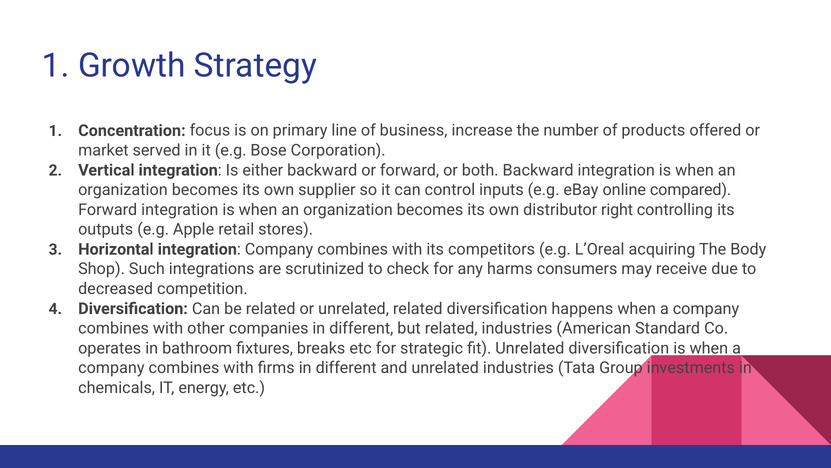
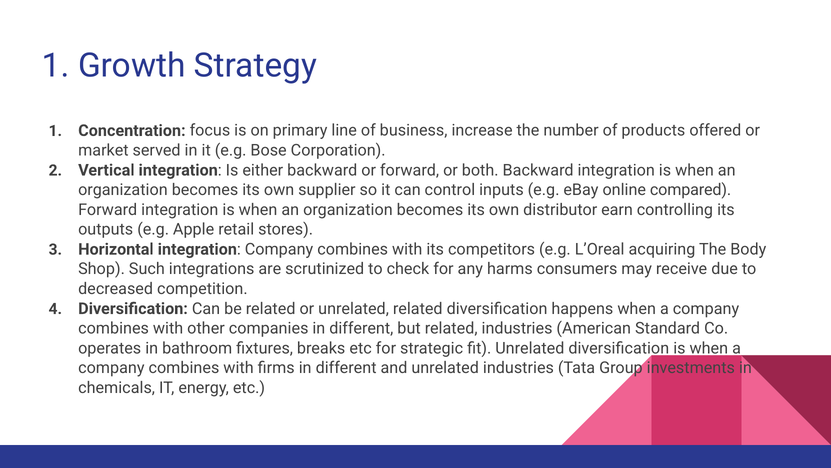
right: right -> earn
